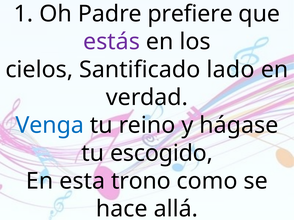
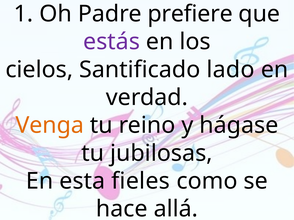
Venga colour: blue -> orange
escogido: escogido -> jubilosas
trono: trono -> fieles
